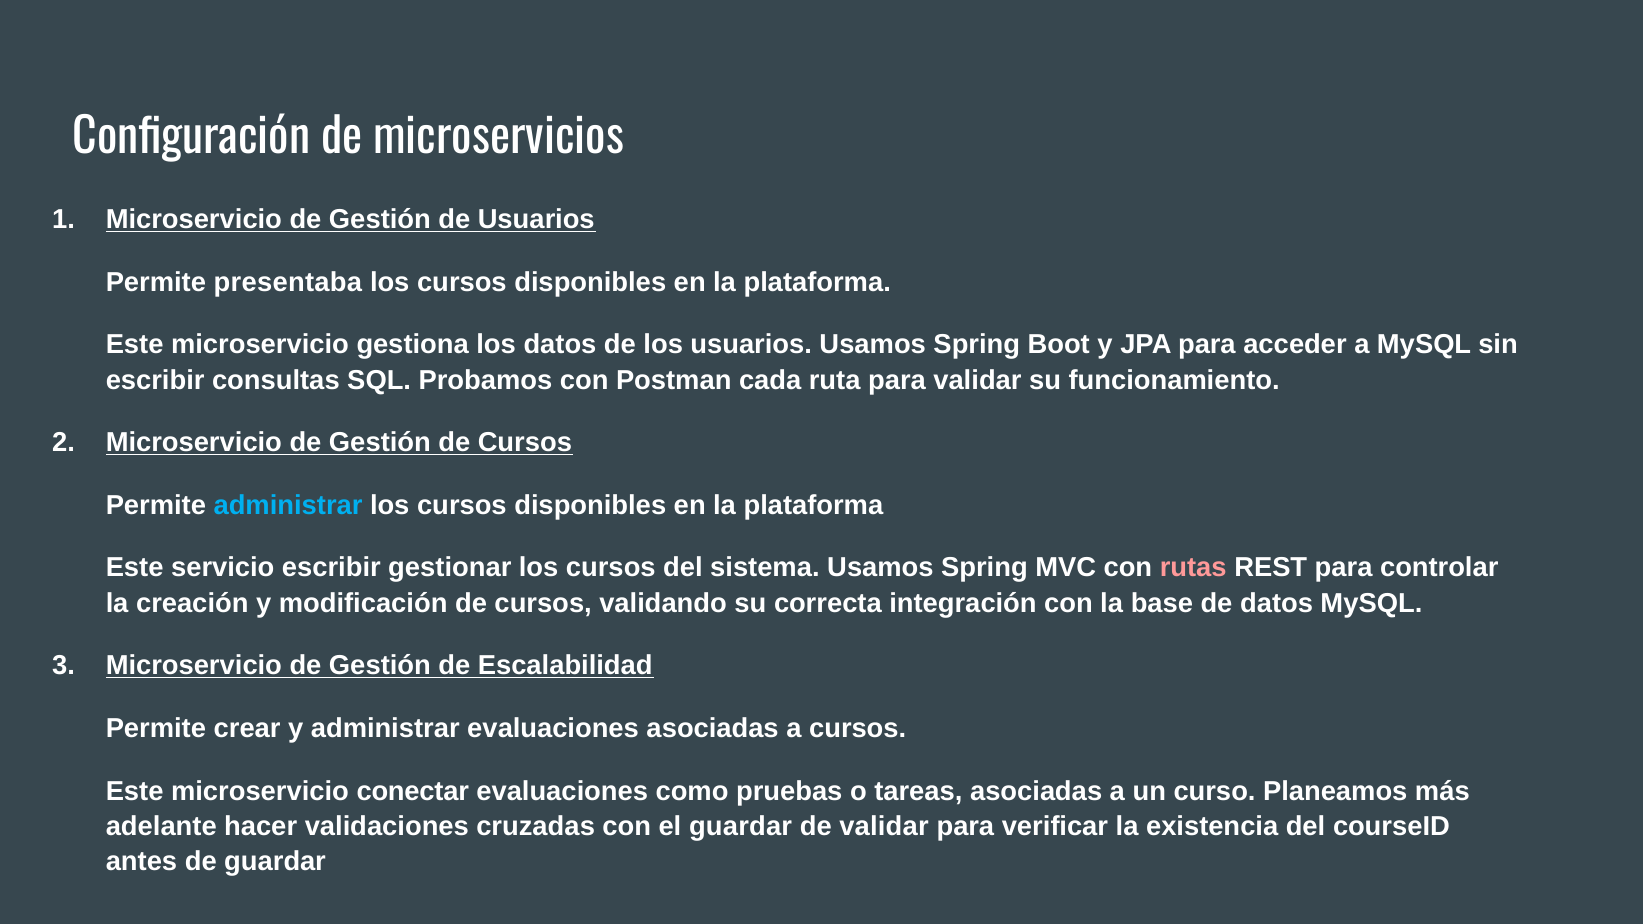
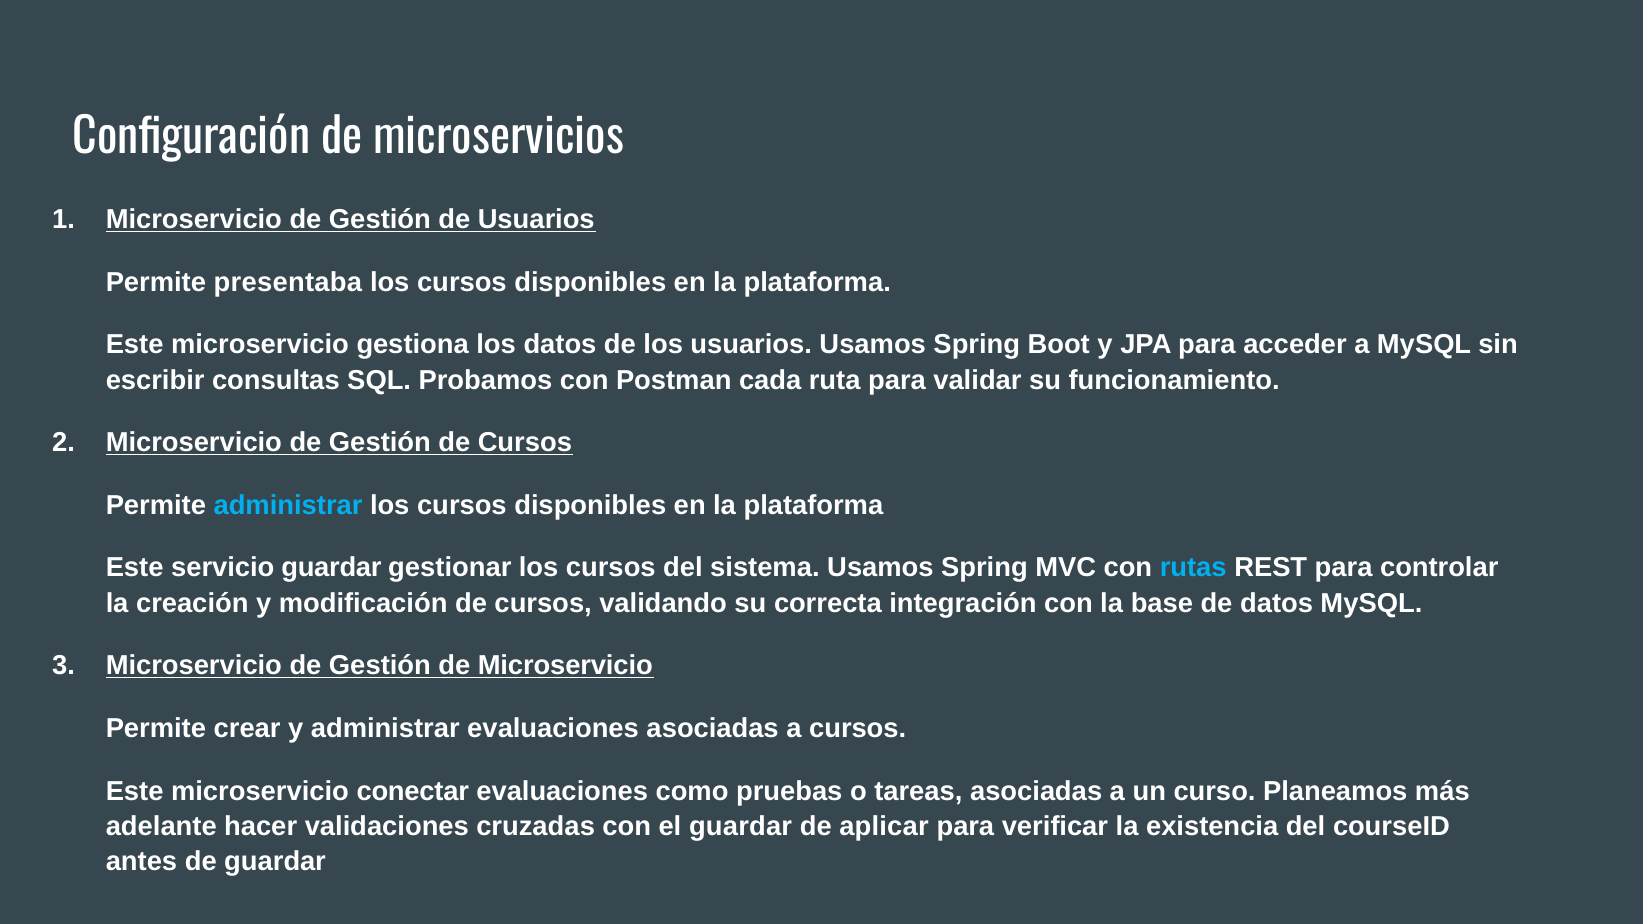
servicio escribir: escribir -> guardar
rutas colour: pink -> light blue
de Escalabilidad: Escalabilidad -> Microservicio
de validar: validar -> aplicar
